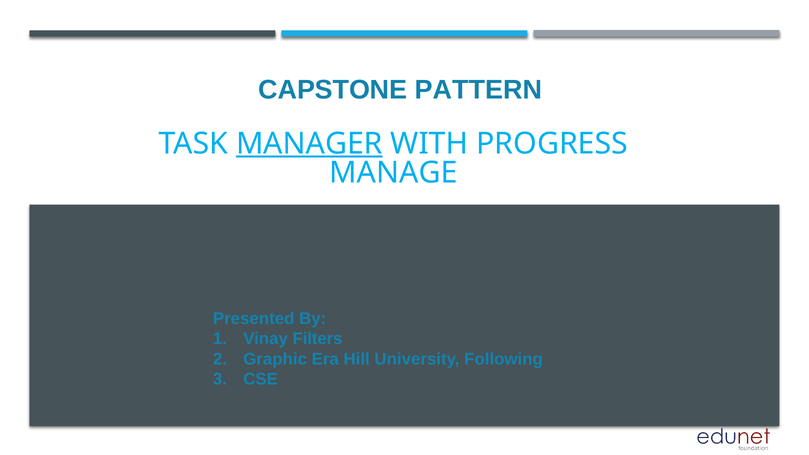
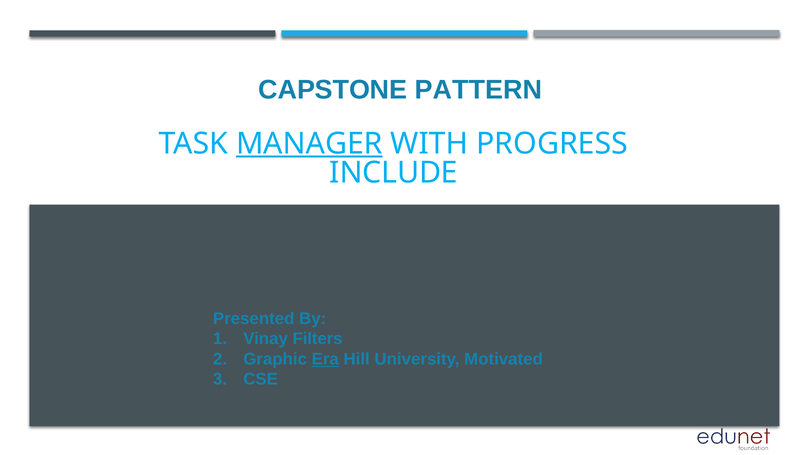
MANAGE: MANAGE -> INCLUDE
Era underline: none -> present
Following: Following -> Motivated
